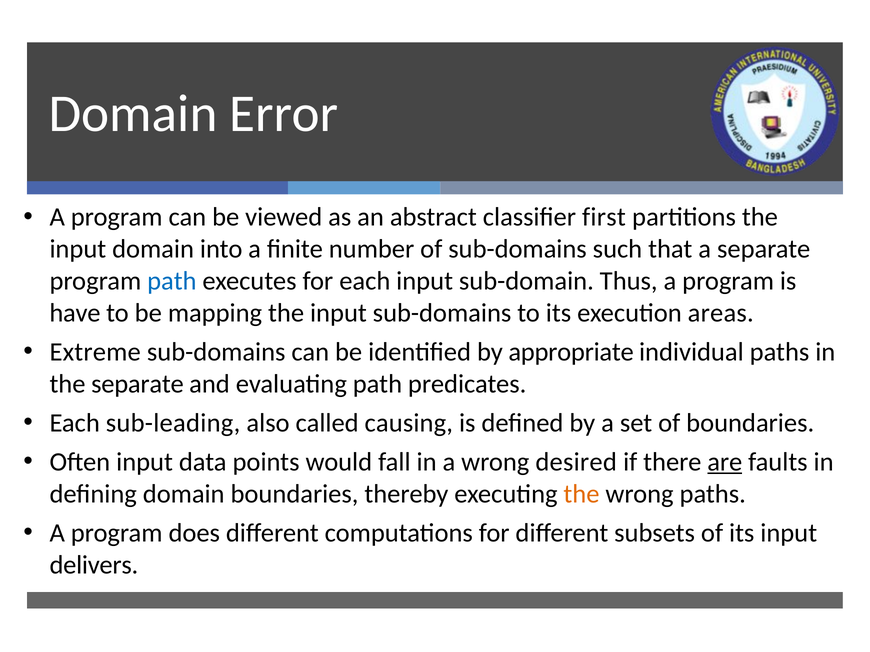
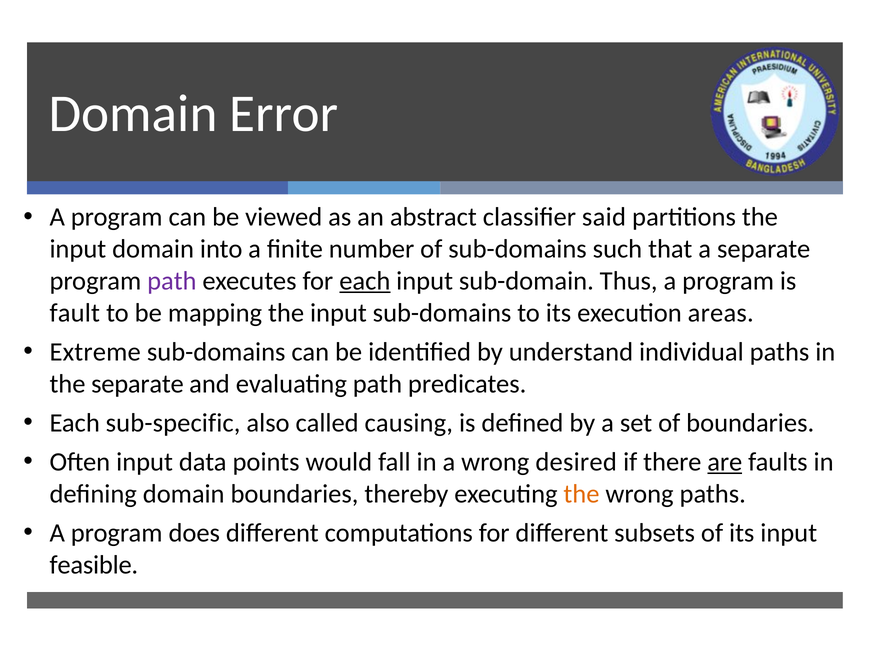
first: first -> said
path at (172, 281) colour: blue -> purple
each at (365, 281) underline: none -> present
have: have -> fault
appropriate: appropriate -> understand
sub-leading: sub-leading -> sub-specific
delivers: delivers -> feasible
